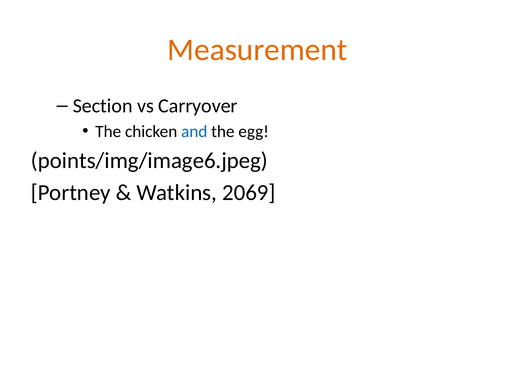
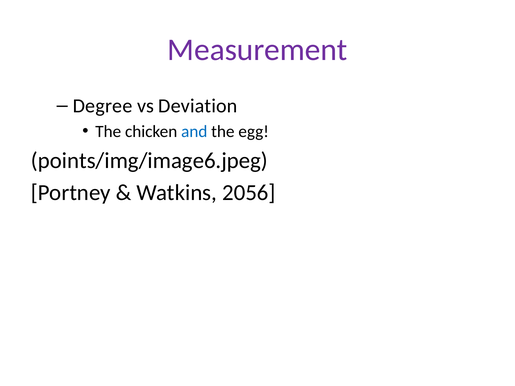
Measurement colour: orange -> purple
Section: Section -> Degree
Carryover: Carryover -> Deviation
2069: 2069 -> 2056
